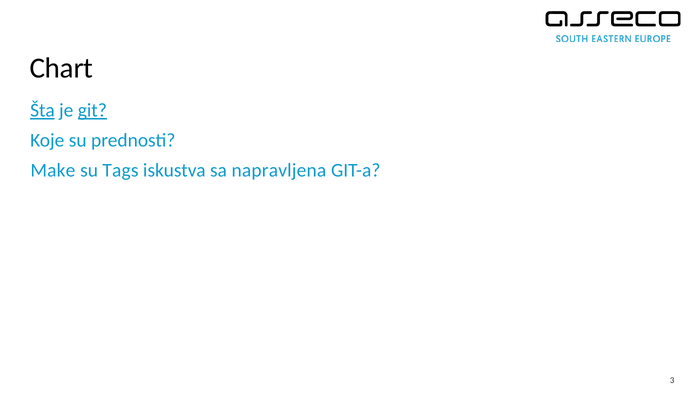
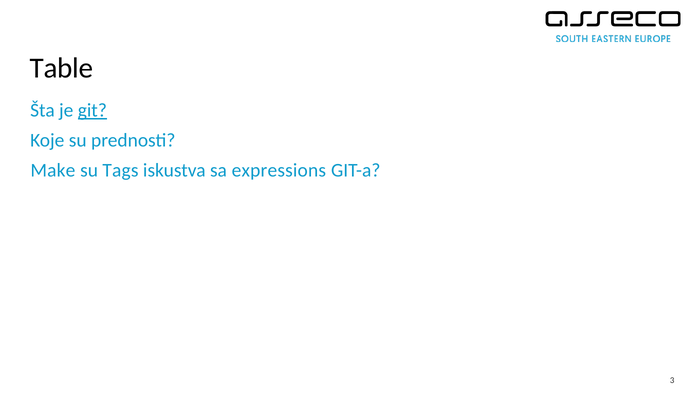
Chart: Chart -> Table
Šta underline: present -> none
napravljena: napravljena -> expressions
